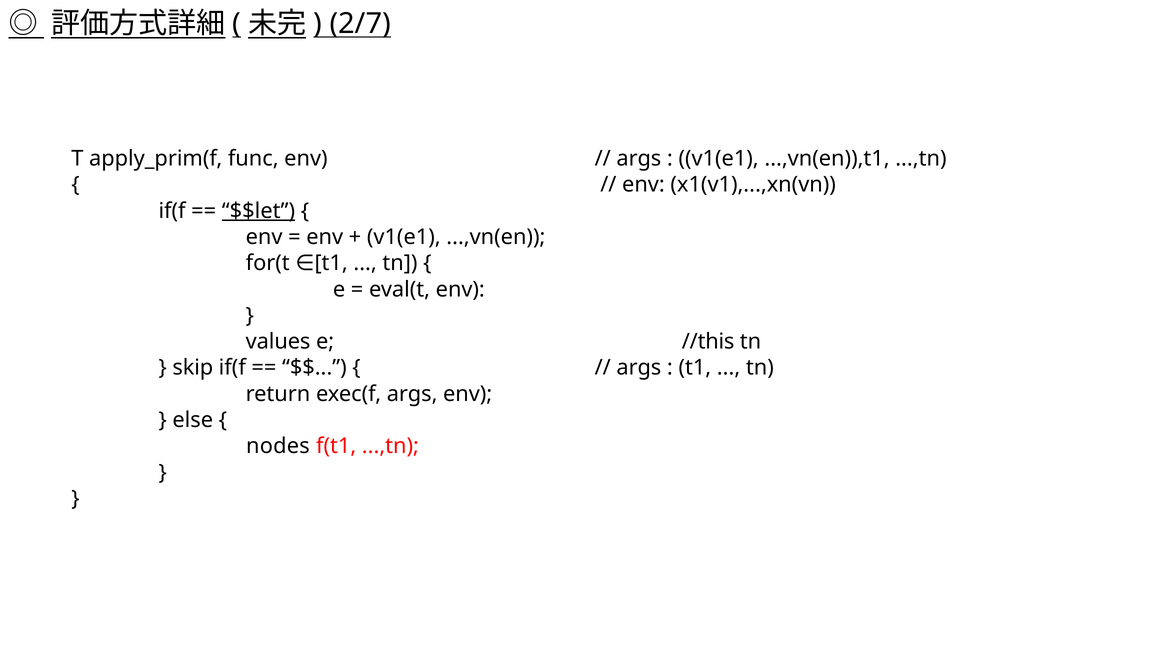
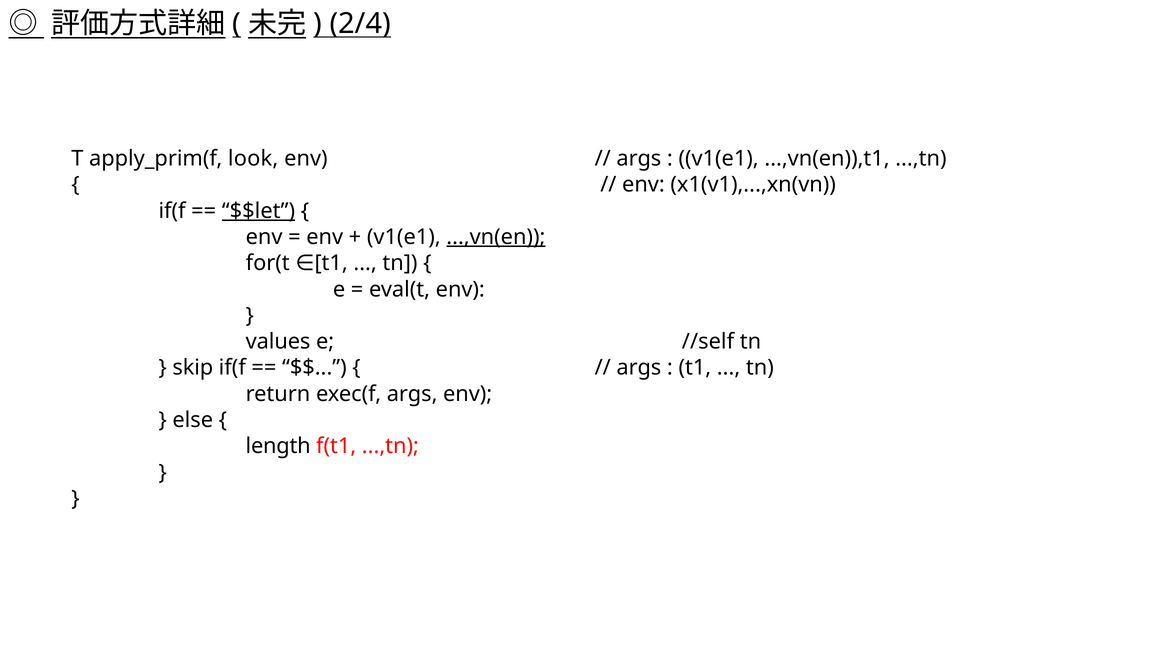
2/7: 2/7 -> 2/4
func: func -> look
...,vn(en underline: none -> present
//this: //this -> //self
nodes: nodes -> length
